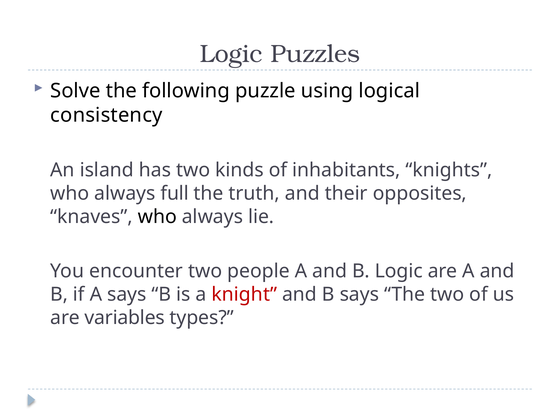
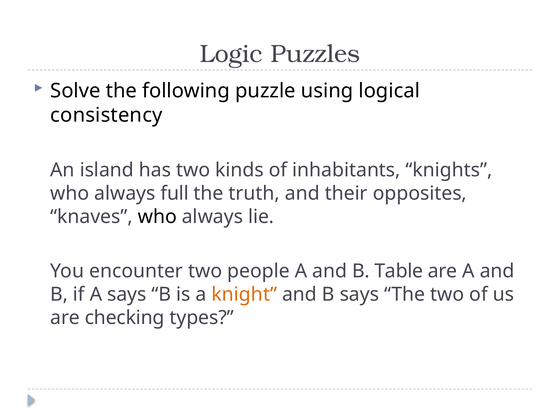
B Logic: Logic -> Table
knight colour: red -> orange
variables: variables -> checking
